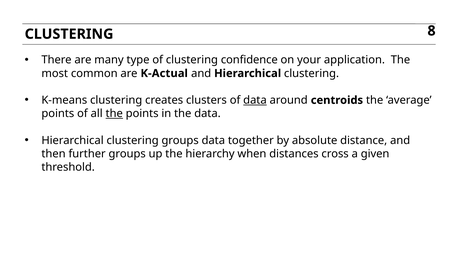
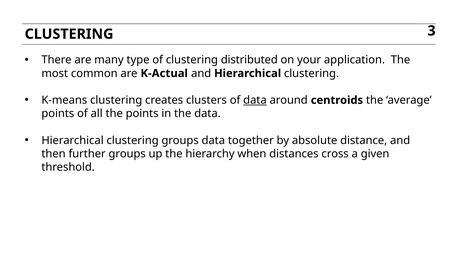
8: 8 -> 3
confidence: confidence -> distributed
the at (114, 114) underline: present -> none
